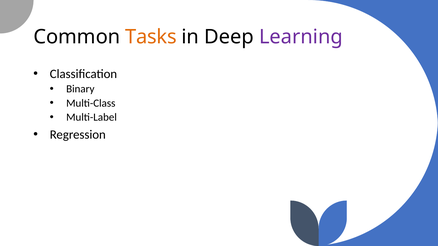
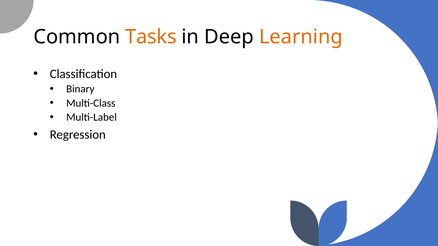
Learning colour: purple -> orange
